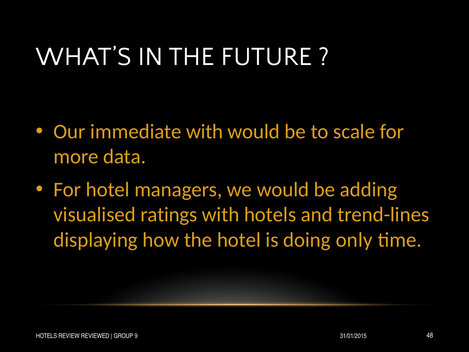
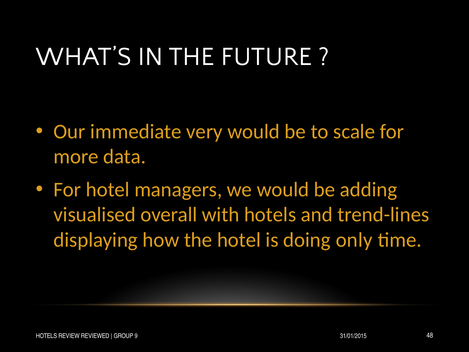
immediate with: with -> very
ratings: ratings -> overall
